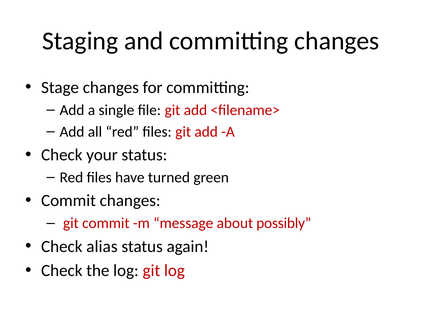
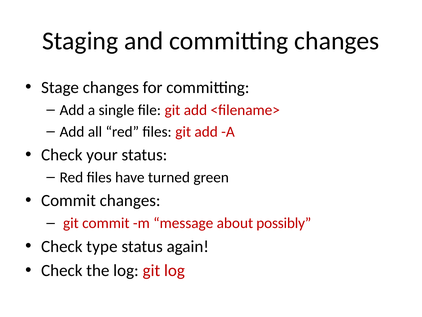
alias: alias -> type
